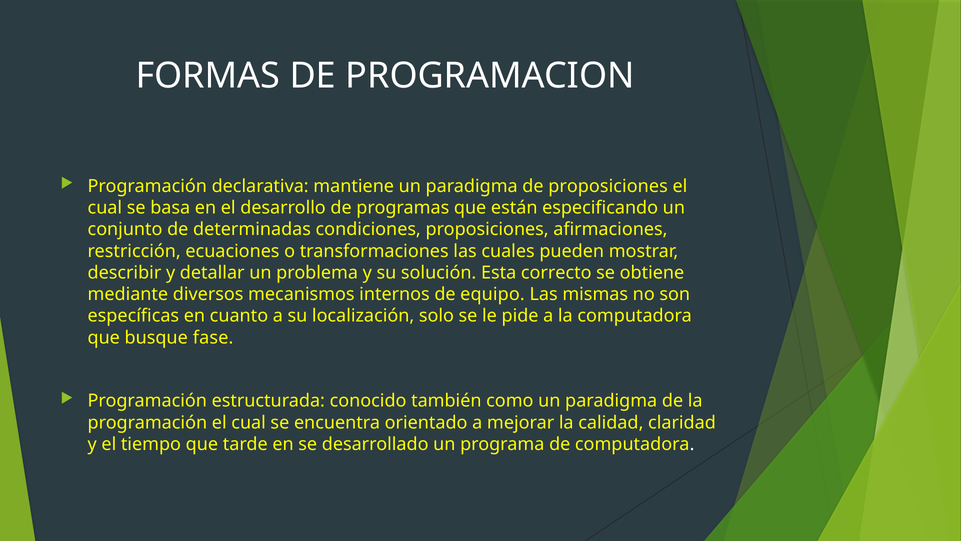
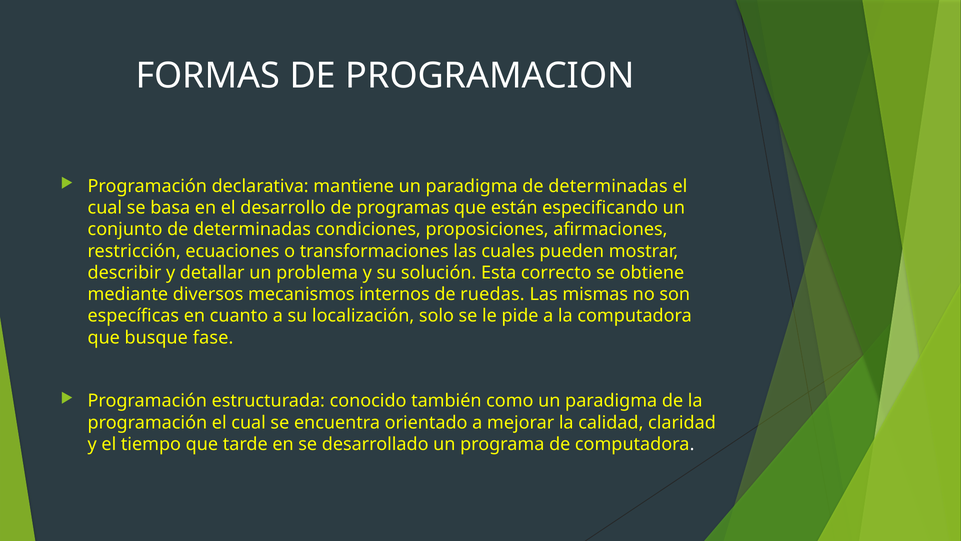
paradigma de proposiciones: proposiciones -> determinadas
equipo: equipo -> ruedas
